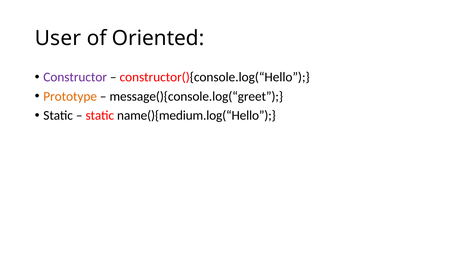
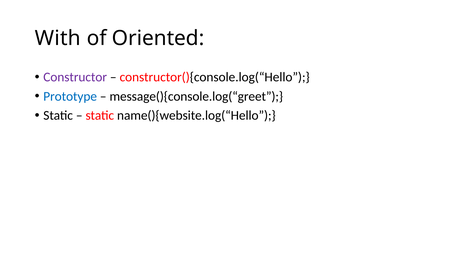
User: User -> With
Prototype colour: orange -> blue
name(){medium.log(“Hello: name(){medium.log(“Hello -> name(){website.log(“Hello
